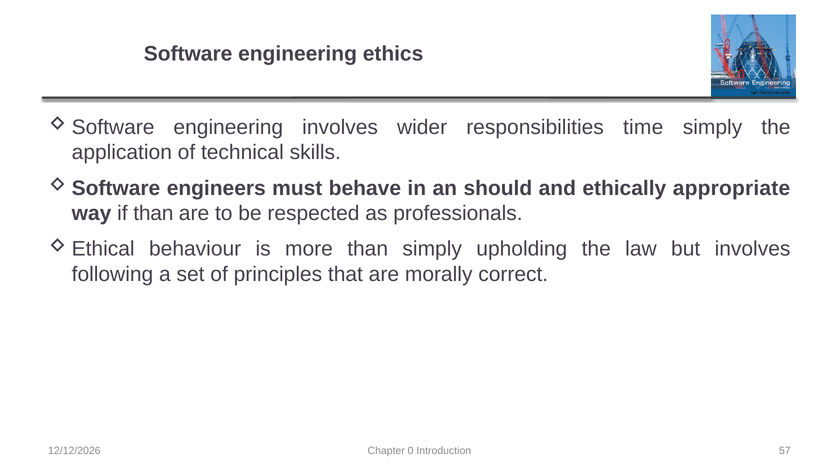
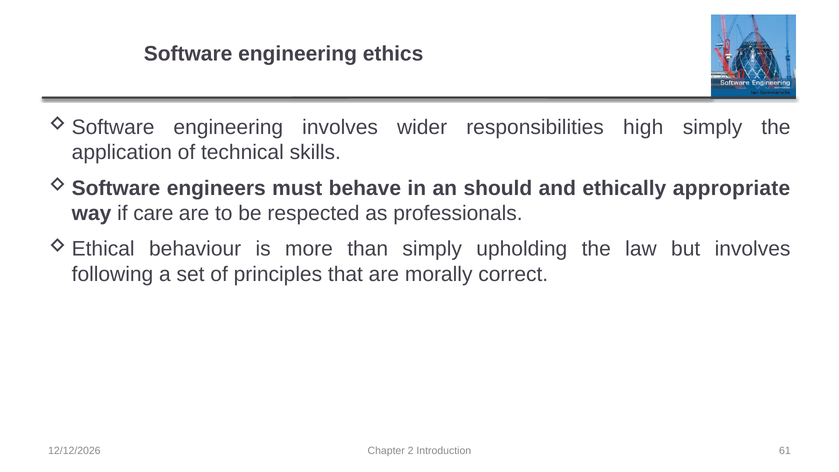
time: time -> high
if than: than -> care
0: 0 -> 2
57: 57 -> 61
